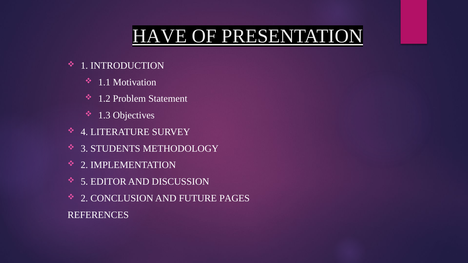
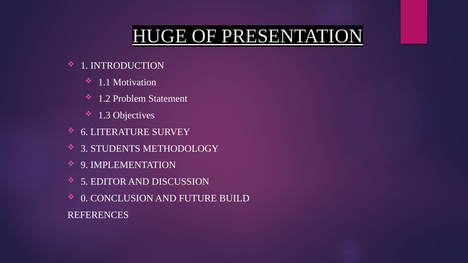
HAVE: HAVE -> HUGE
4: 4 -> 6
2 at (84, 165): 2 -> 9
2 at (84, 198): 2 -> 0
PAGES: PAGES -> BUILD
